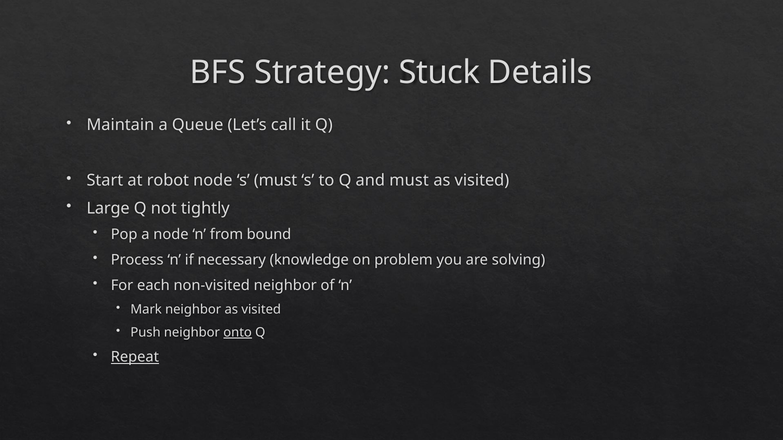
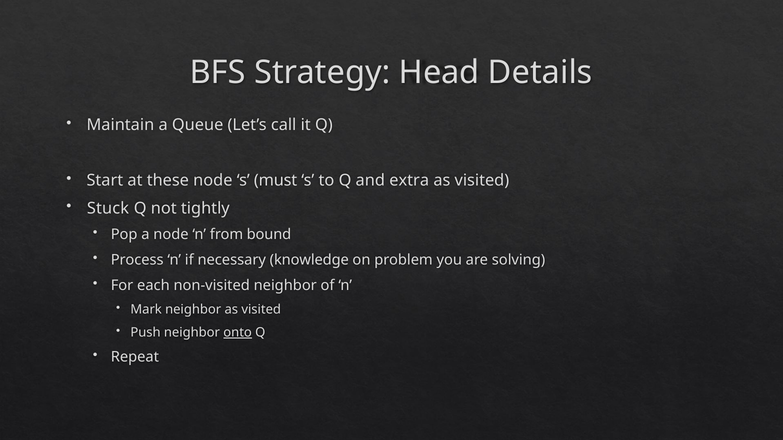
Stuck: Stuck -> Head
robot: robot -> these
and must: must -> extra
Large: Large -> Stuck
Repeat underline: present -> none
